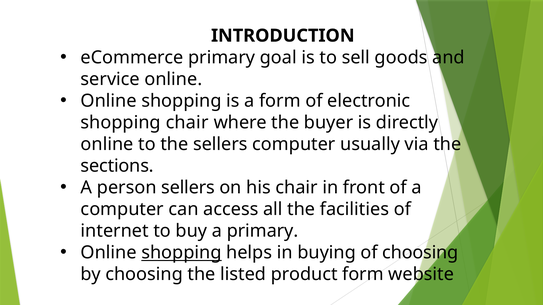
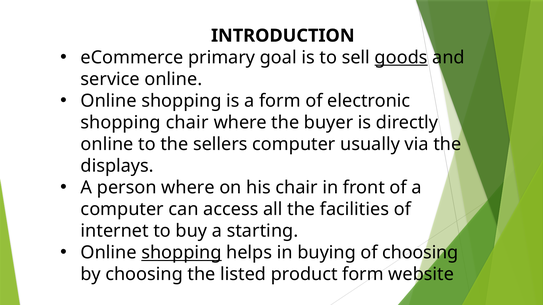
goods underline: none -> present
sections: sections -> displays
person sellers: sellers -> where
a primary: primary -> starting
